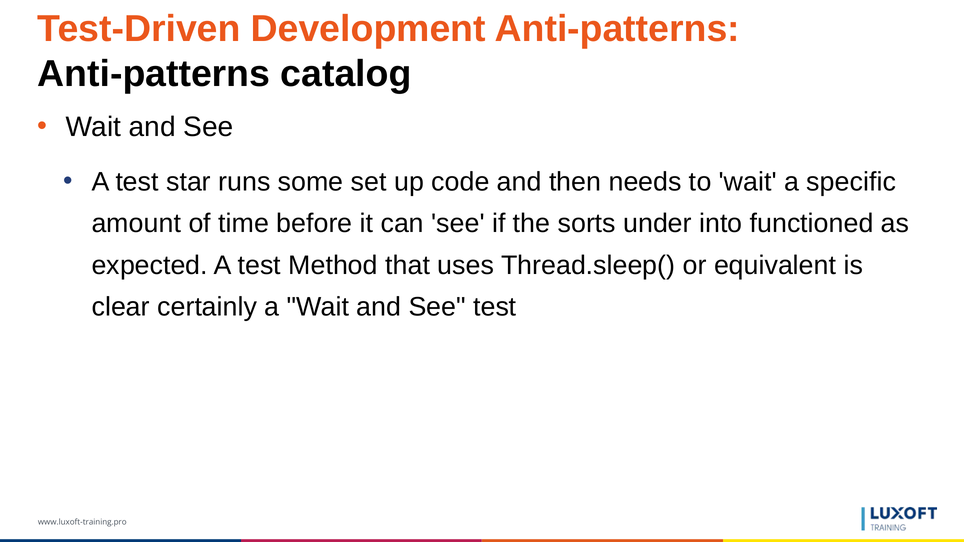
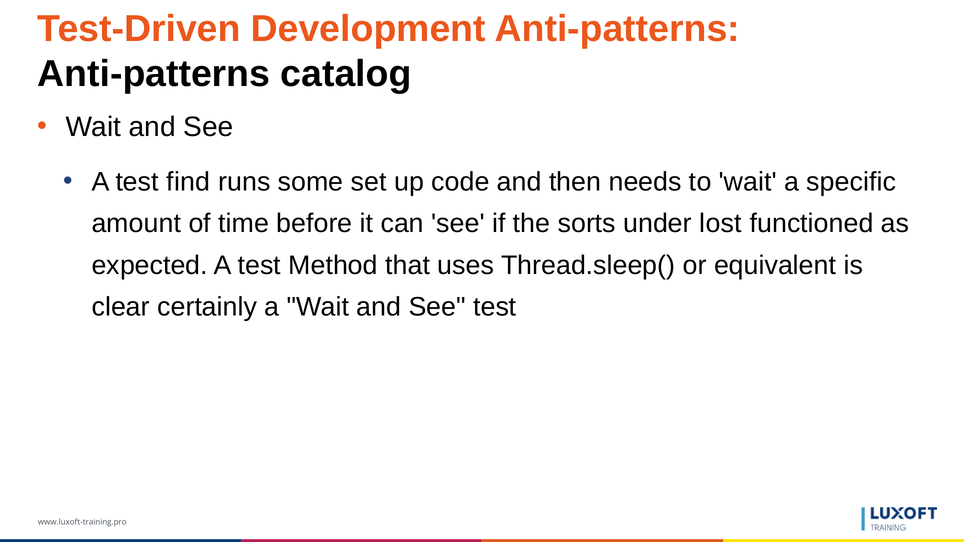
star: star -> find
into: into -> lost
